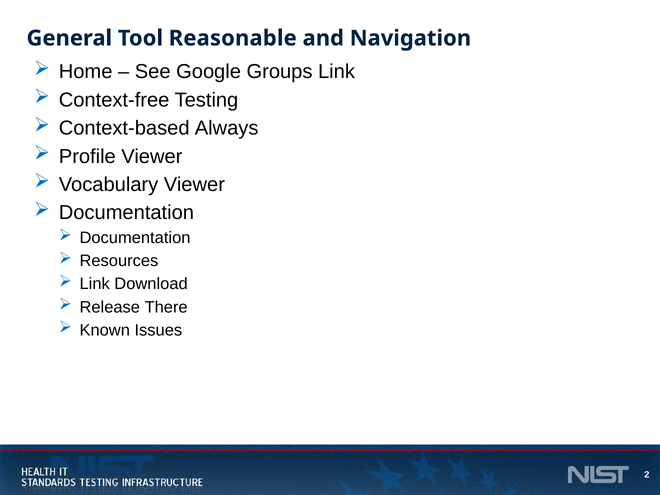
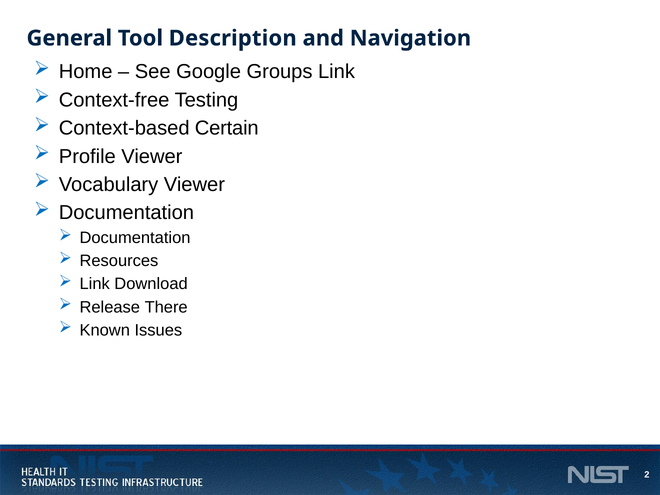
Reasonable: Reasonable -> Description
Always: Always -> Certain
